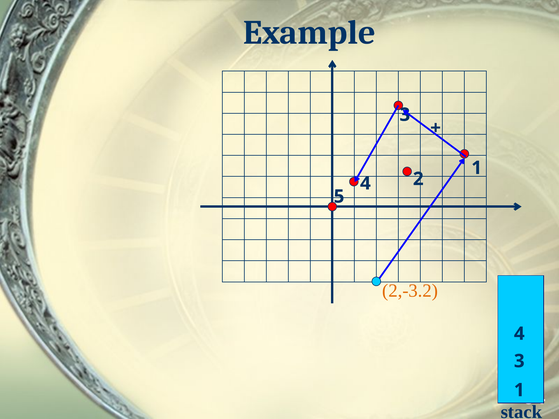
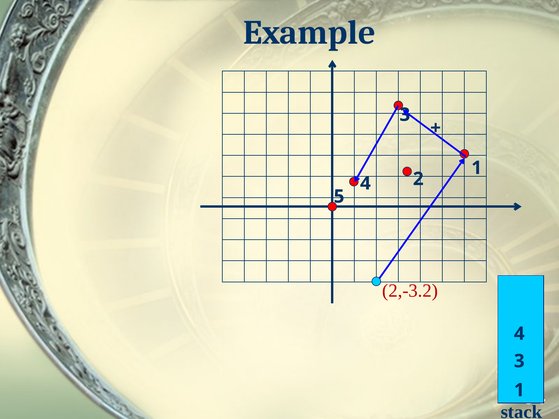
2,-3.2 colour: orange -> red
